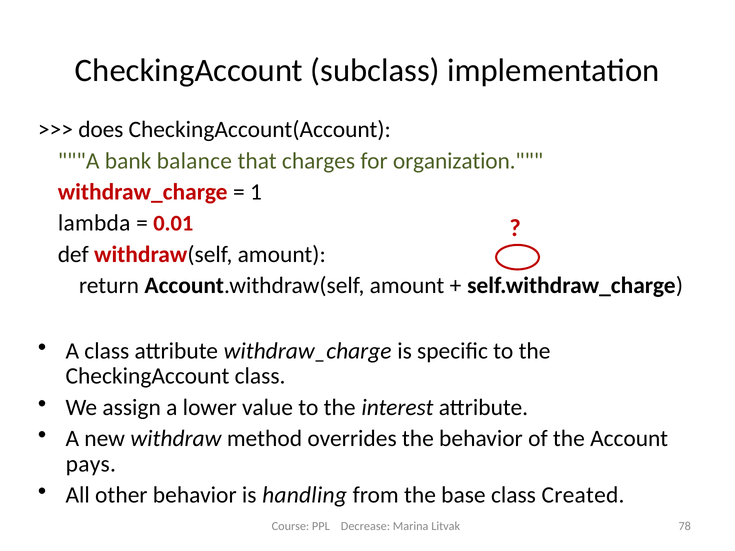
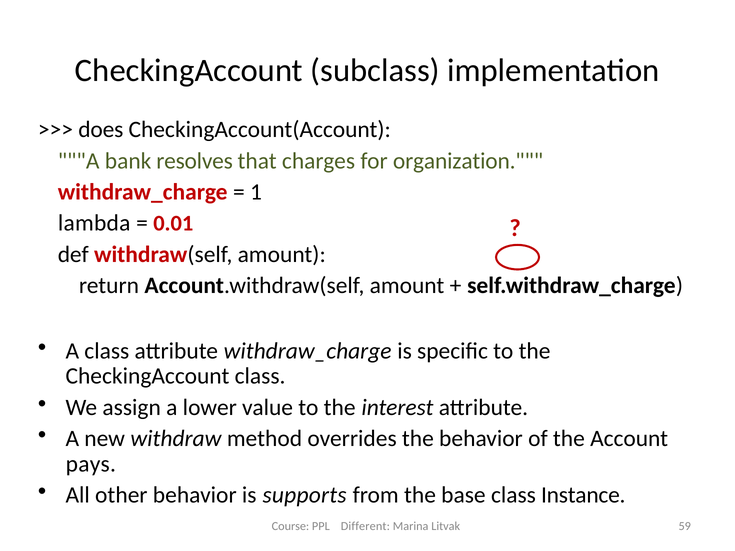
balance: balance -> resolves
handling: handling -> supports
Created: Created -> Instance
Decrease: Decrease -> Different
78: 78 -> 59
